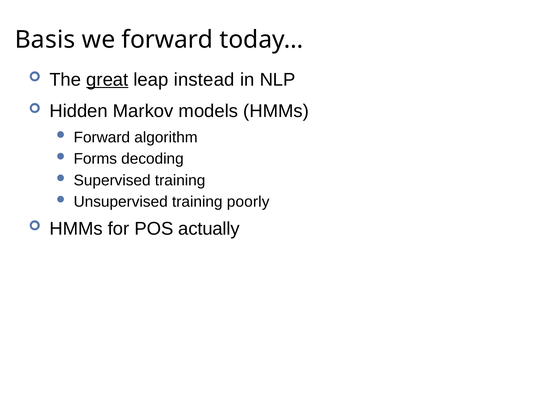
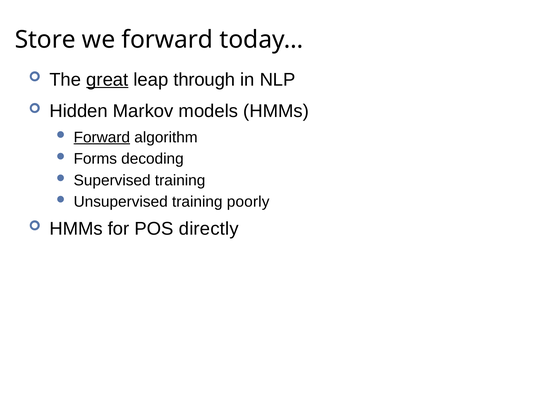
Basis: Basis -> Store
instead: instead -> through
Forward at (102, 137) underline: none -> present
actually: actually -> directly
